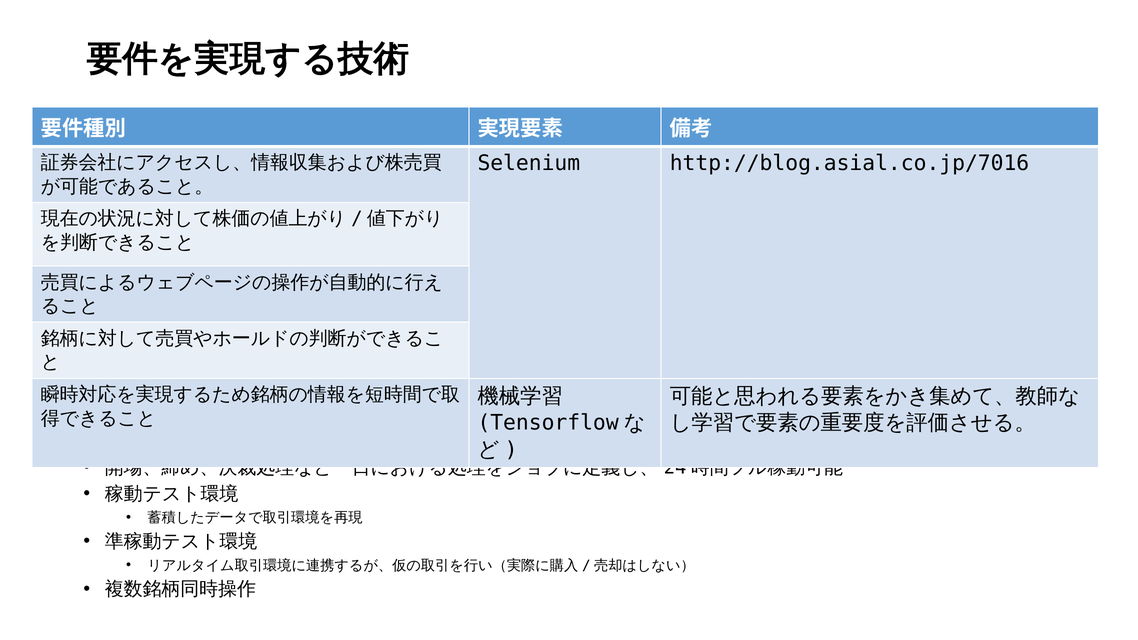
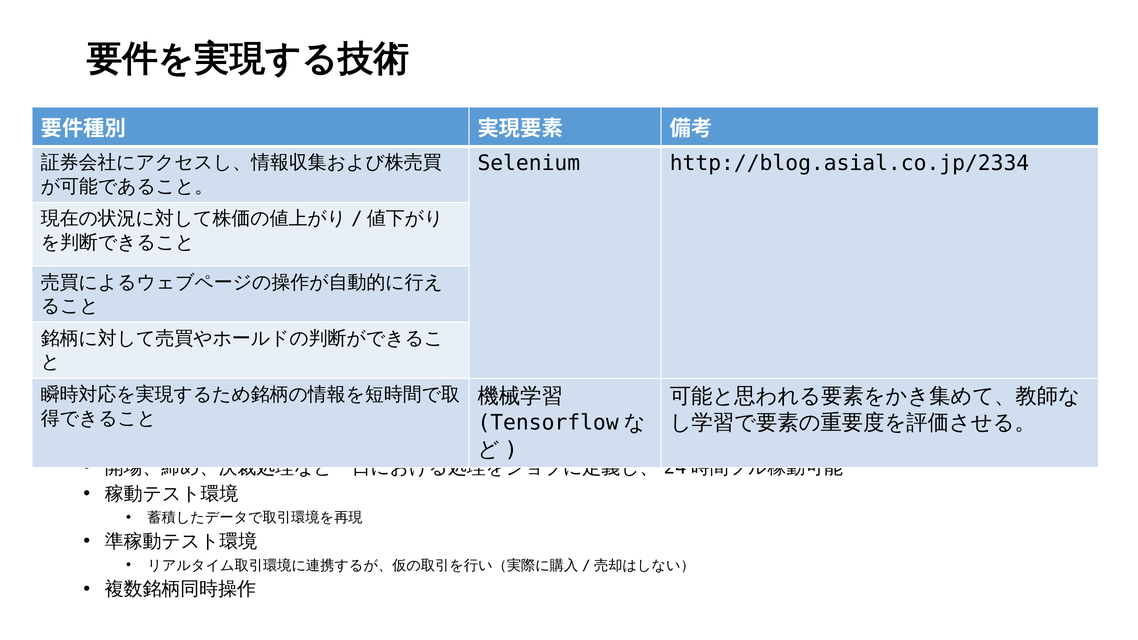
http://blog.asial.co.jp/7016: http://blog.asial.co.jp/7016 -> http://blog.asial.co.jp/2334
